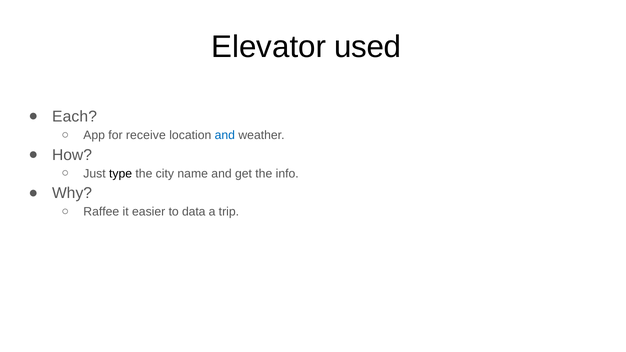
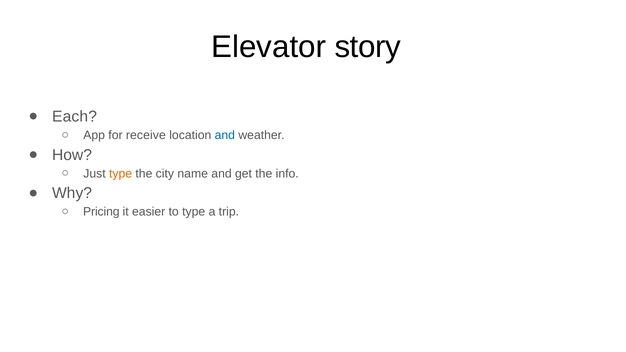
used: used -> story
type at (121, 174) colour: black -> orange
Raffee: Raffee -> Pricing
to data: data -> type
